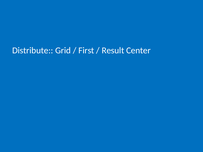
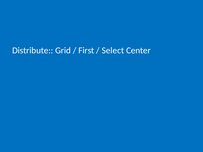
Result: Result -> Select
